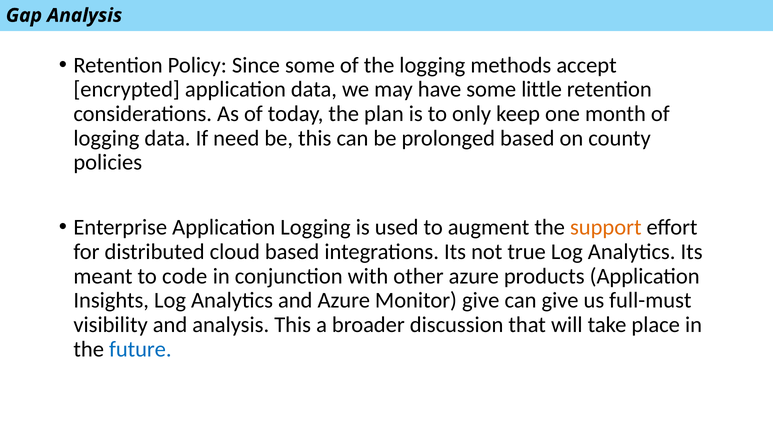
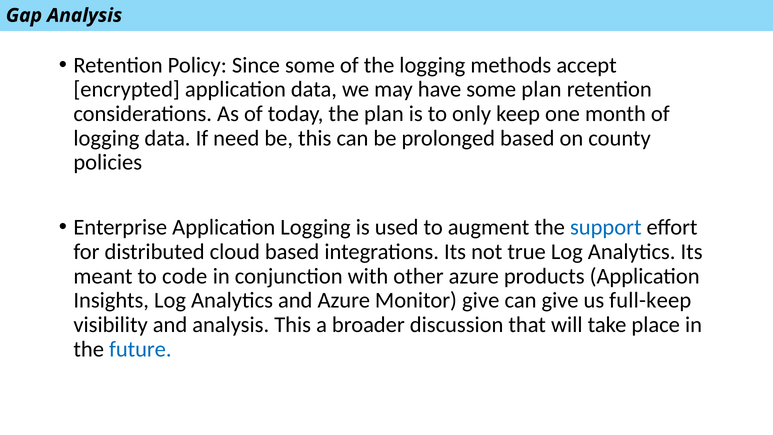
some little: little -> plan
support colour: orange -> blue
full-must: full-must -> full-keep
